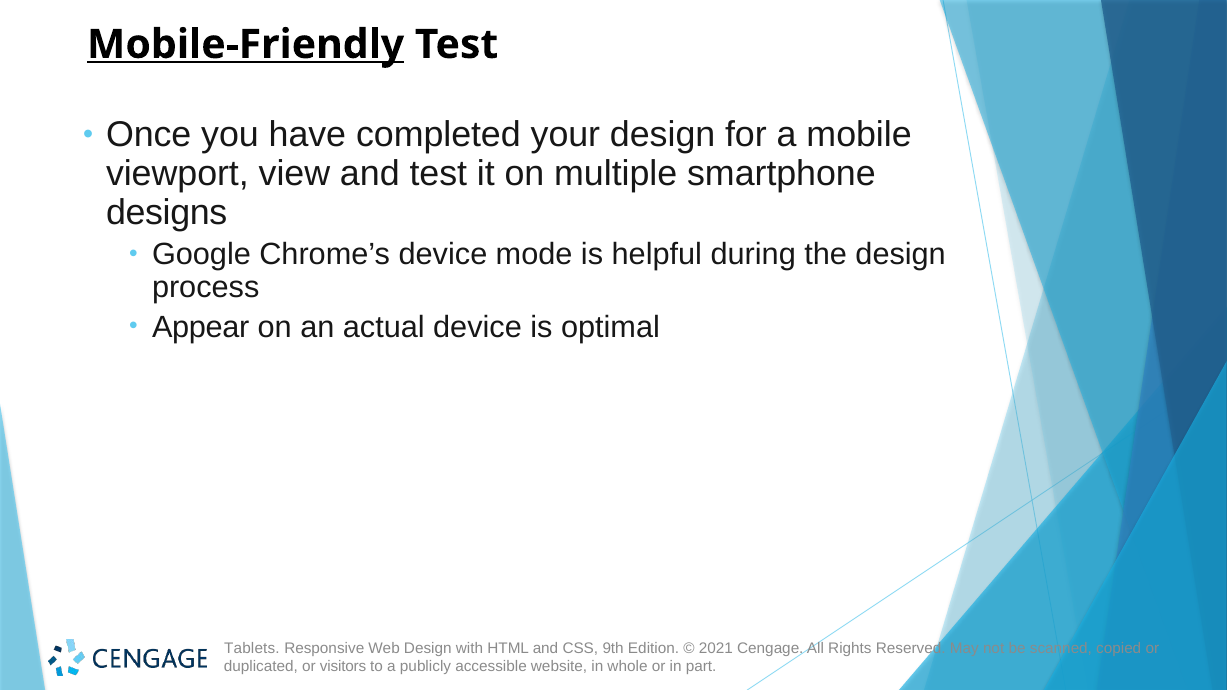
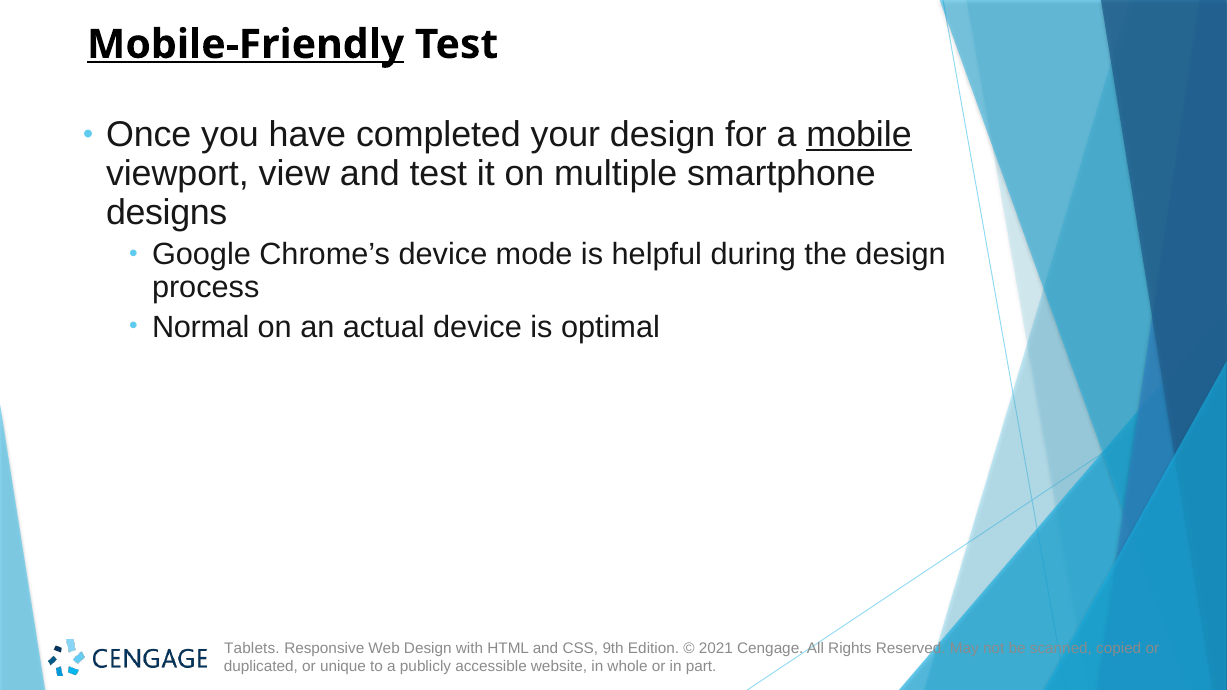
mobile underline: none -> present
Appear: Appear -> Normal
visitors: visitors -> unique
